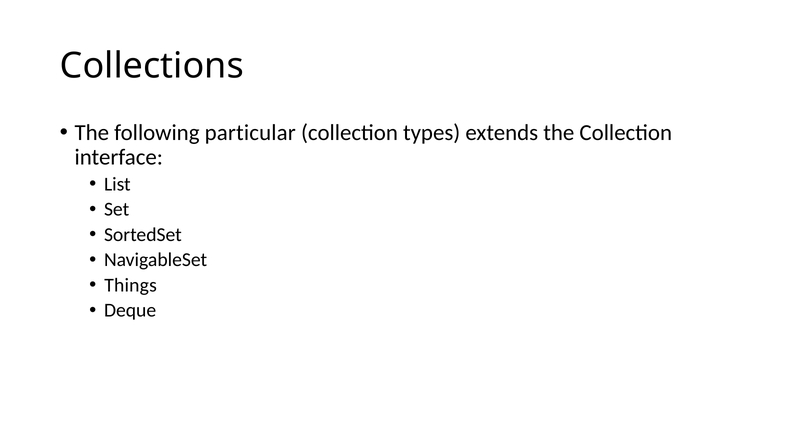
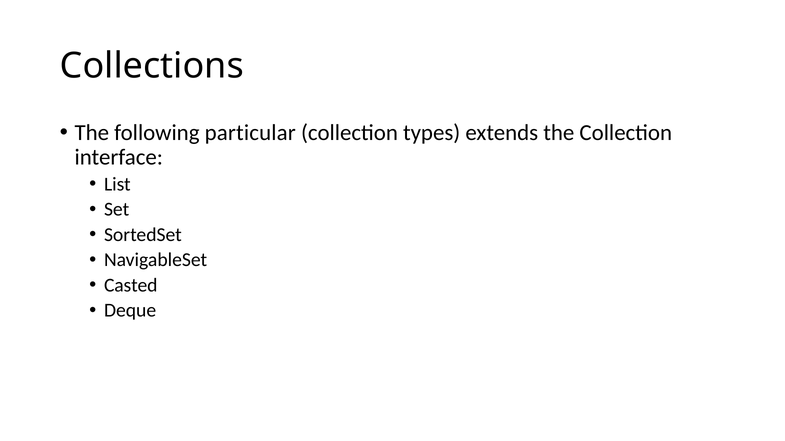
Things: Things -> Casted
